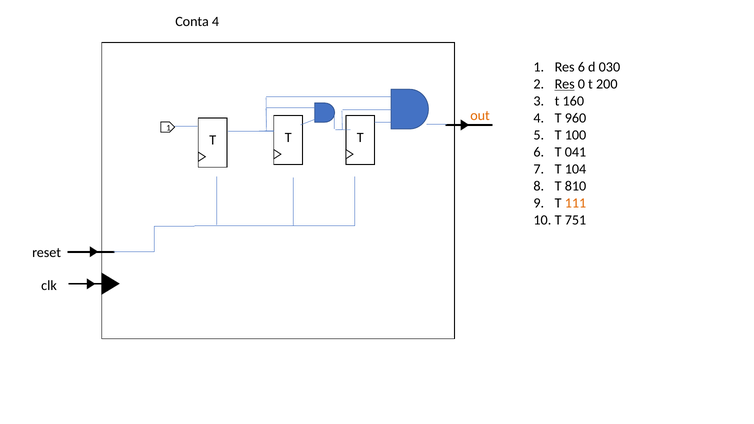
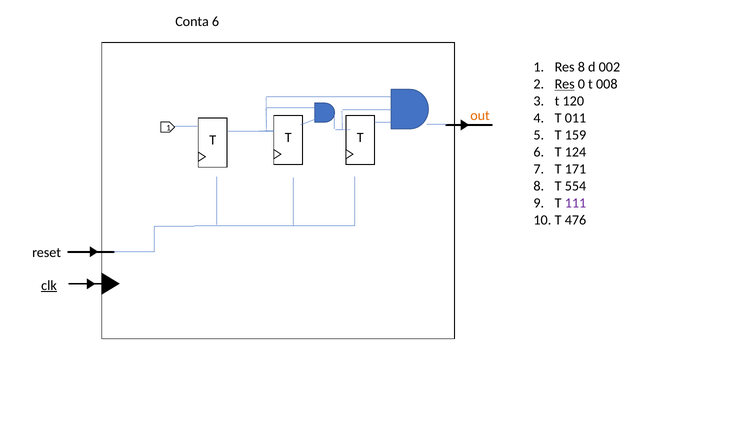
Conta 4: 4 -> 6
Res 6: 6 -> 8
030: 030 -> 002
200: 200 -> 008
160: 160 -> 120
960: 960 -> 011
100: 100 -> 159
041: 041 -> 124
104: 104 -> 171
810: 810 -> 554
111 colour: orange -> purple
751: 751 -> 476
clk underline: none -> present
